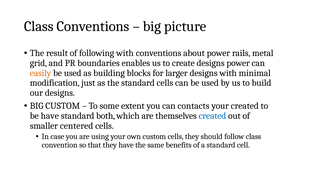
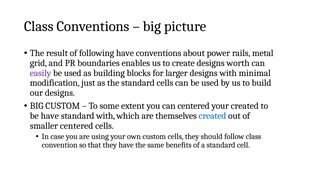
following with: with -> have
designs power: power -> worth
easily colour: orange -> purple
can contacts: contacts -> centered
standard both: both -> with
